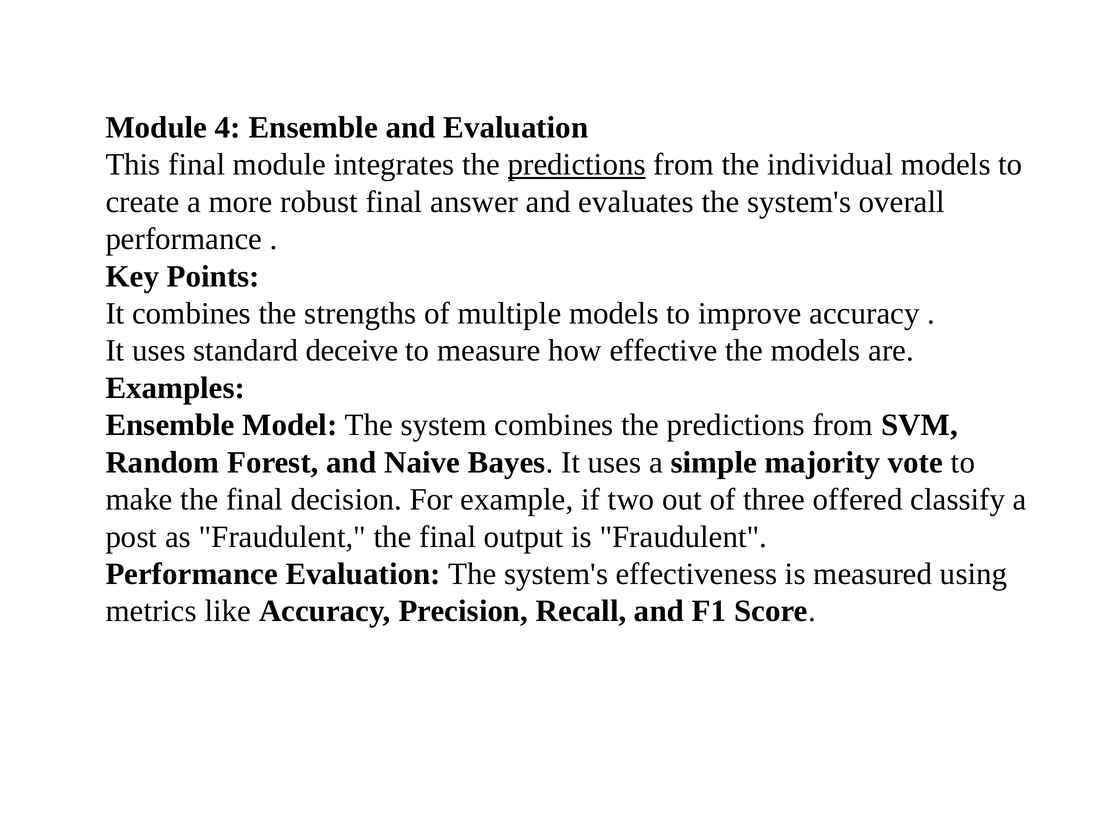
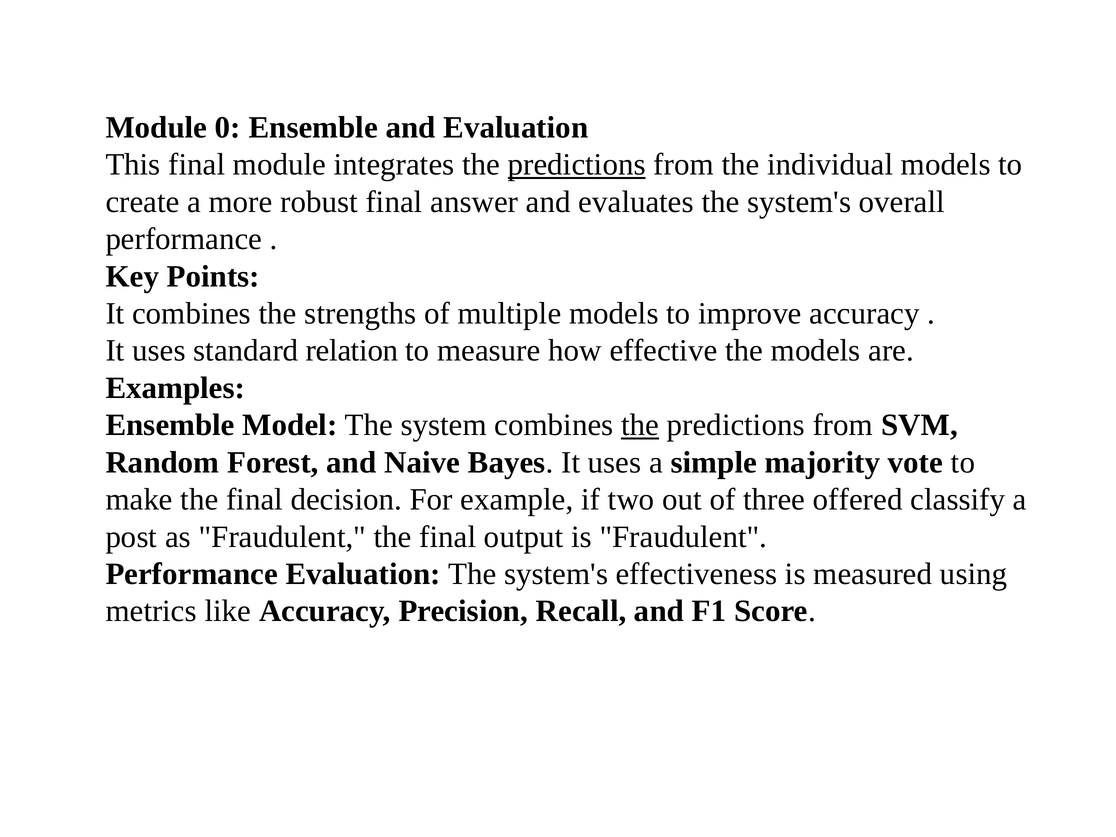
4: 4 -> 0
deceive: deceive -> relation
the at (640, 425) underline: none -> present
